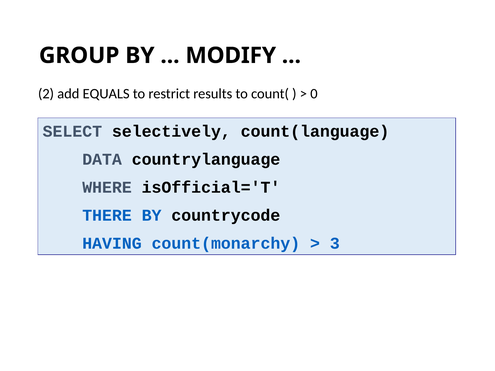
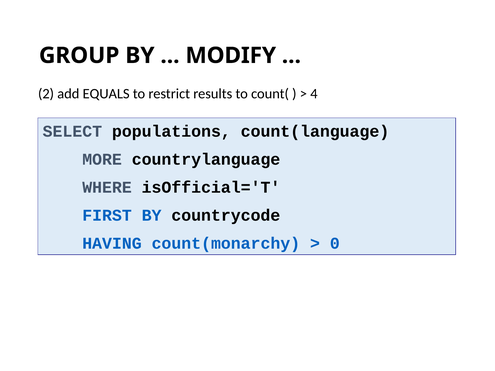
0: 0 -> 4
selectively: selectively -> populations
DATA: DATA -> MORE
THERE: THERE -> FIRST
3: 3 -> 0
